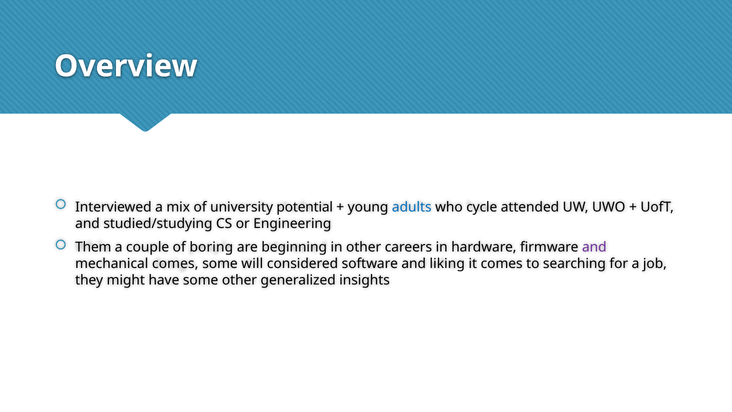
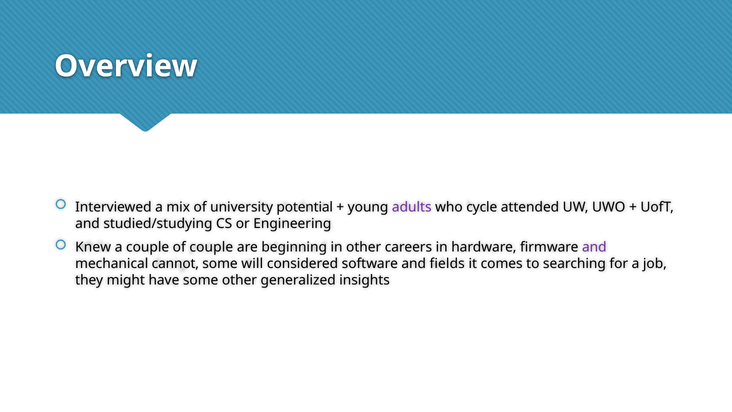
adults colour: blue -> purple
Them: Them -> Knew
of boring: boring -> couple
mechanical comes: comes -> cannot
liking: liking -> fields
